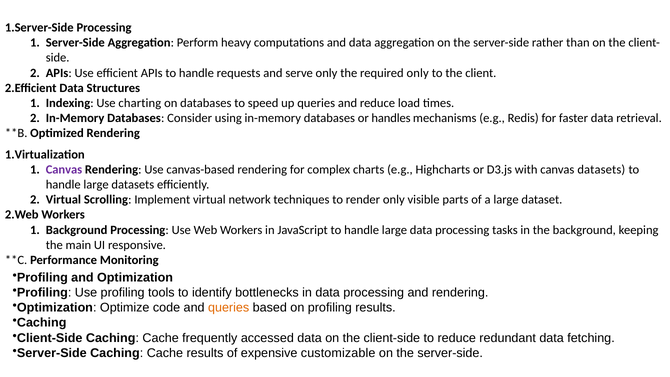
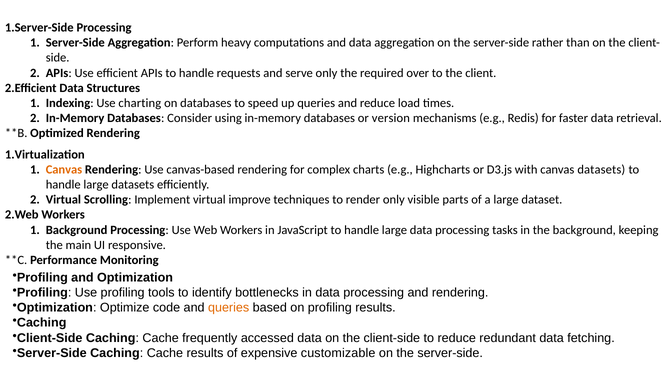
required only: only -> over
handles: handles -> version
Canvas at (64, 170) colour: purple -> orange
network: network -> improve
